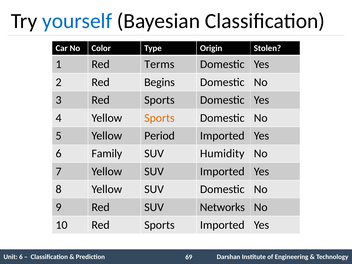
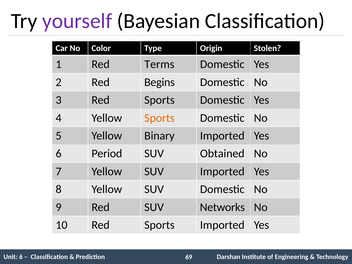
yourself colour: blue -> purple
Period: Period -> Binary
Family: Family -> Period
Humidity: Humidity -> Obtained
